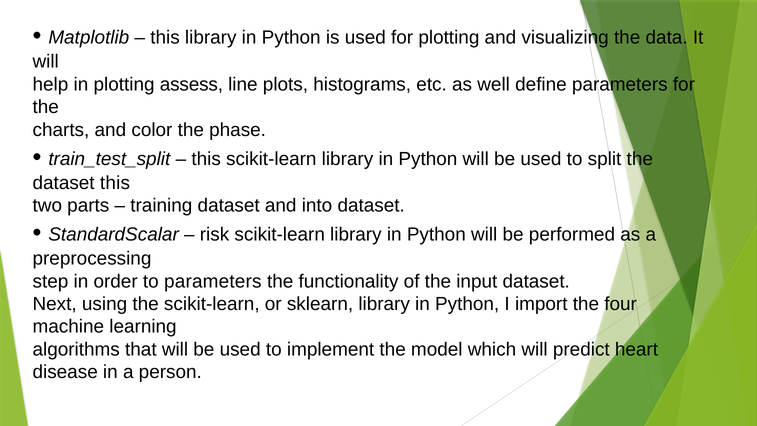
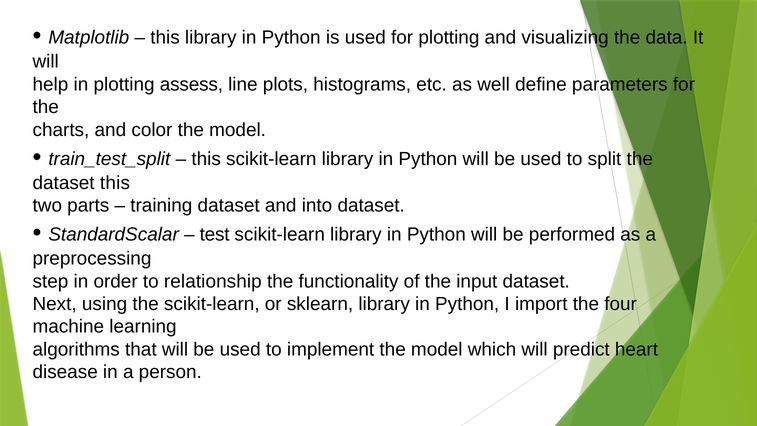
color the phase: phase -> model
risk: risk -> test
to parameters: parameters -> relationship
